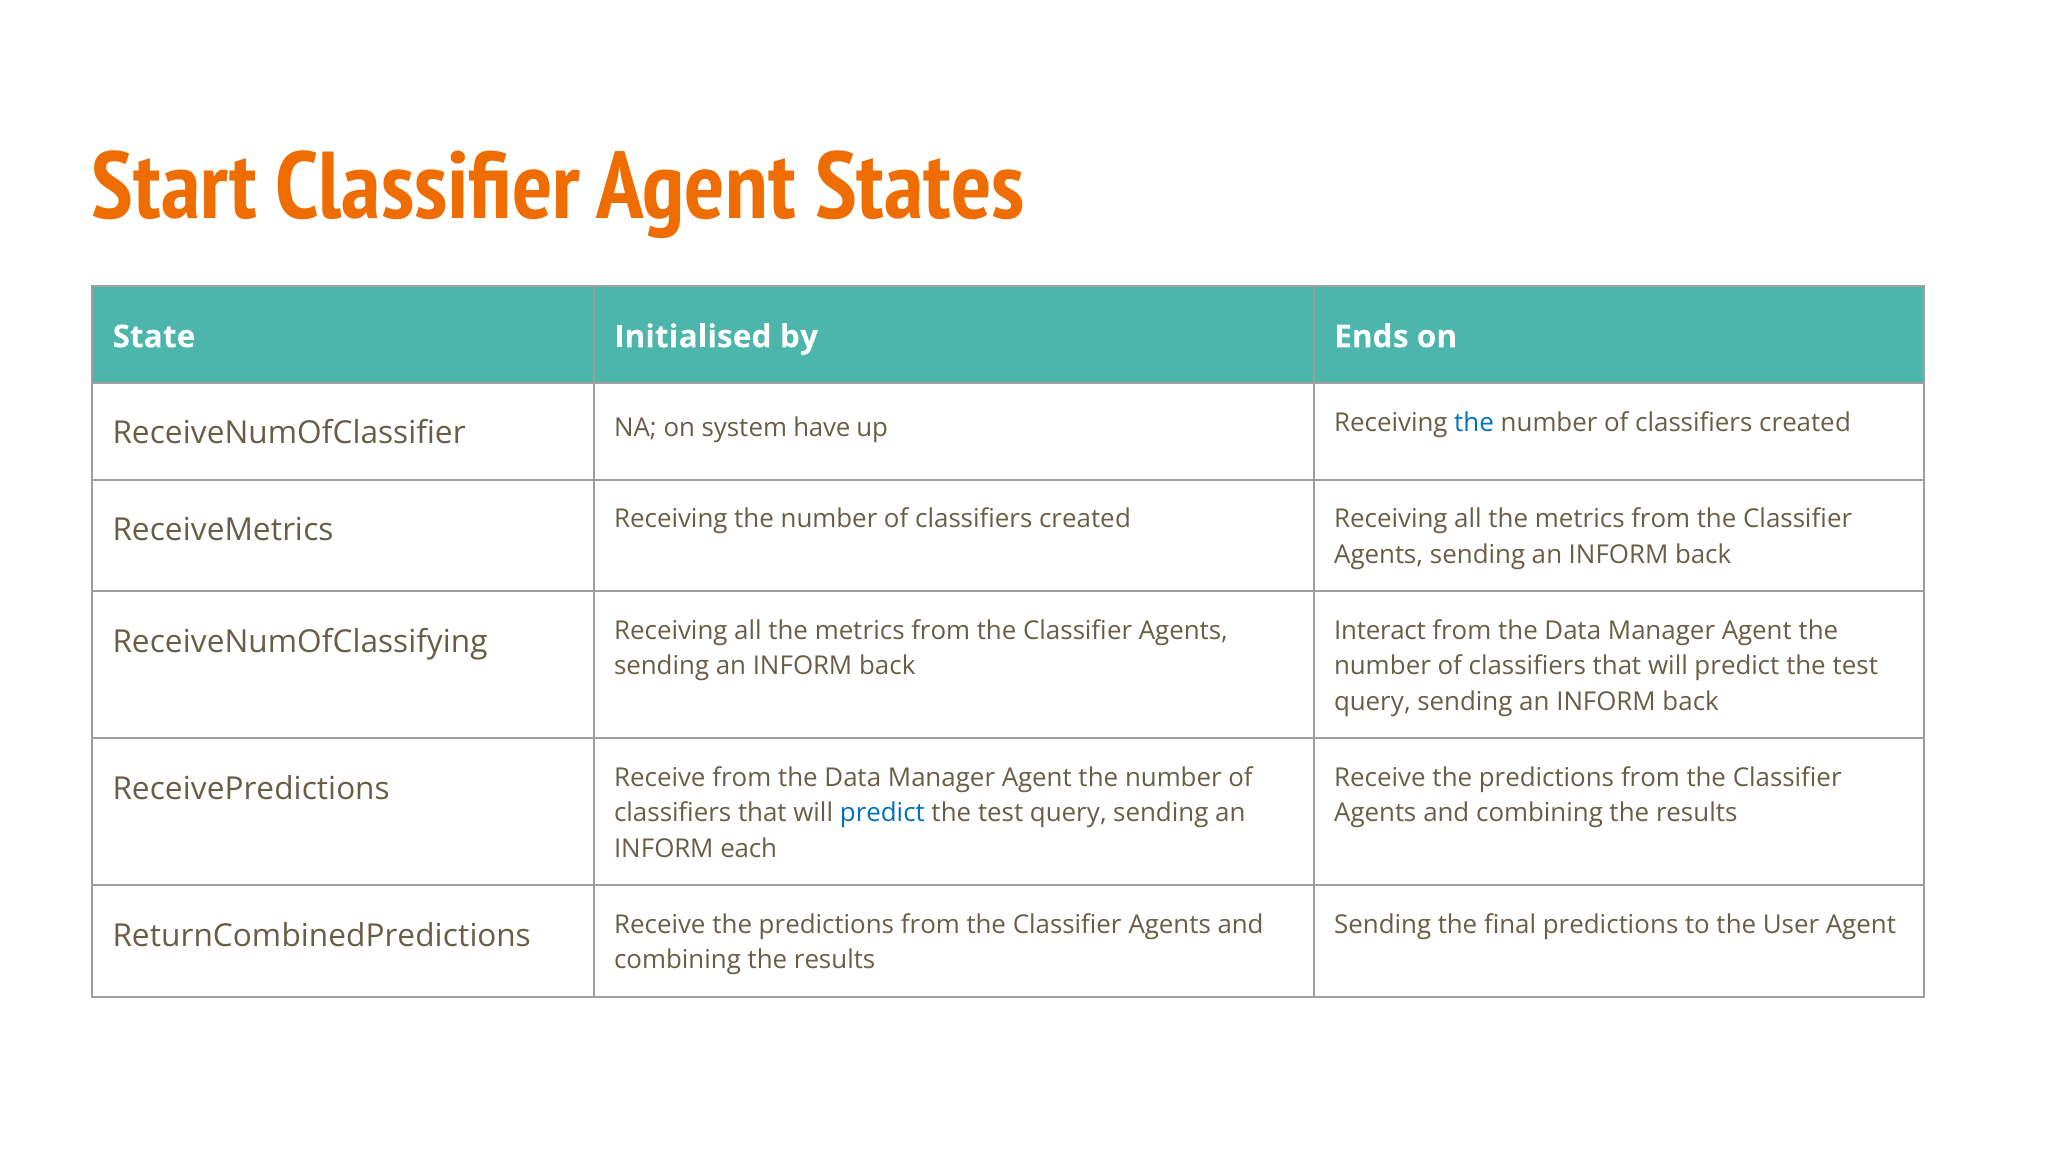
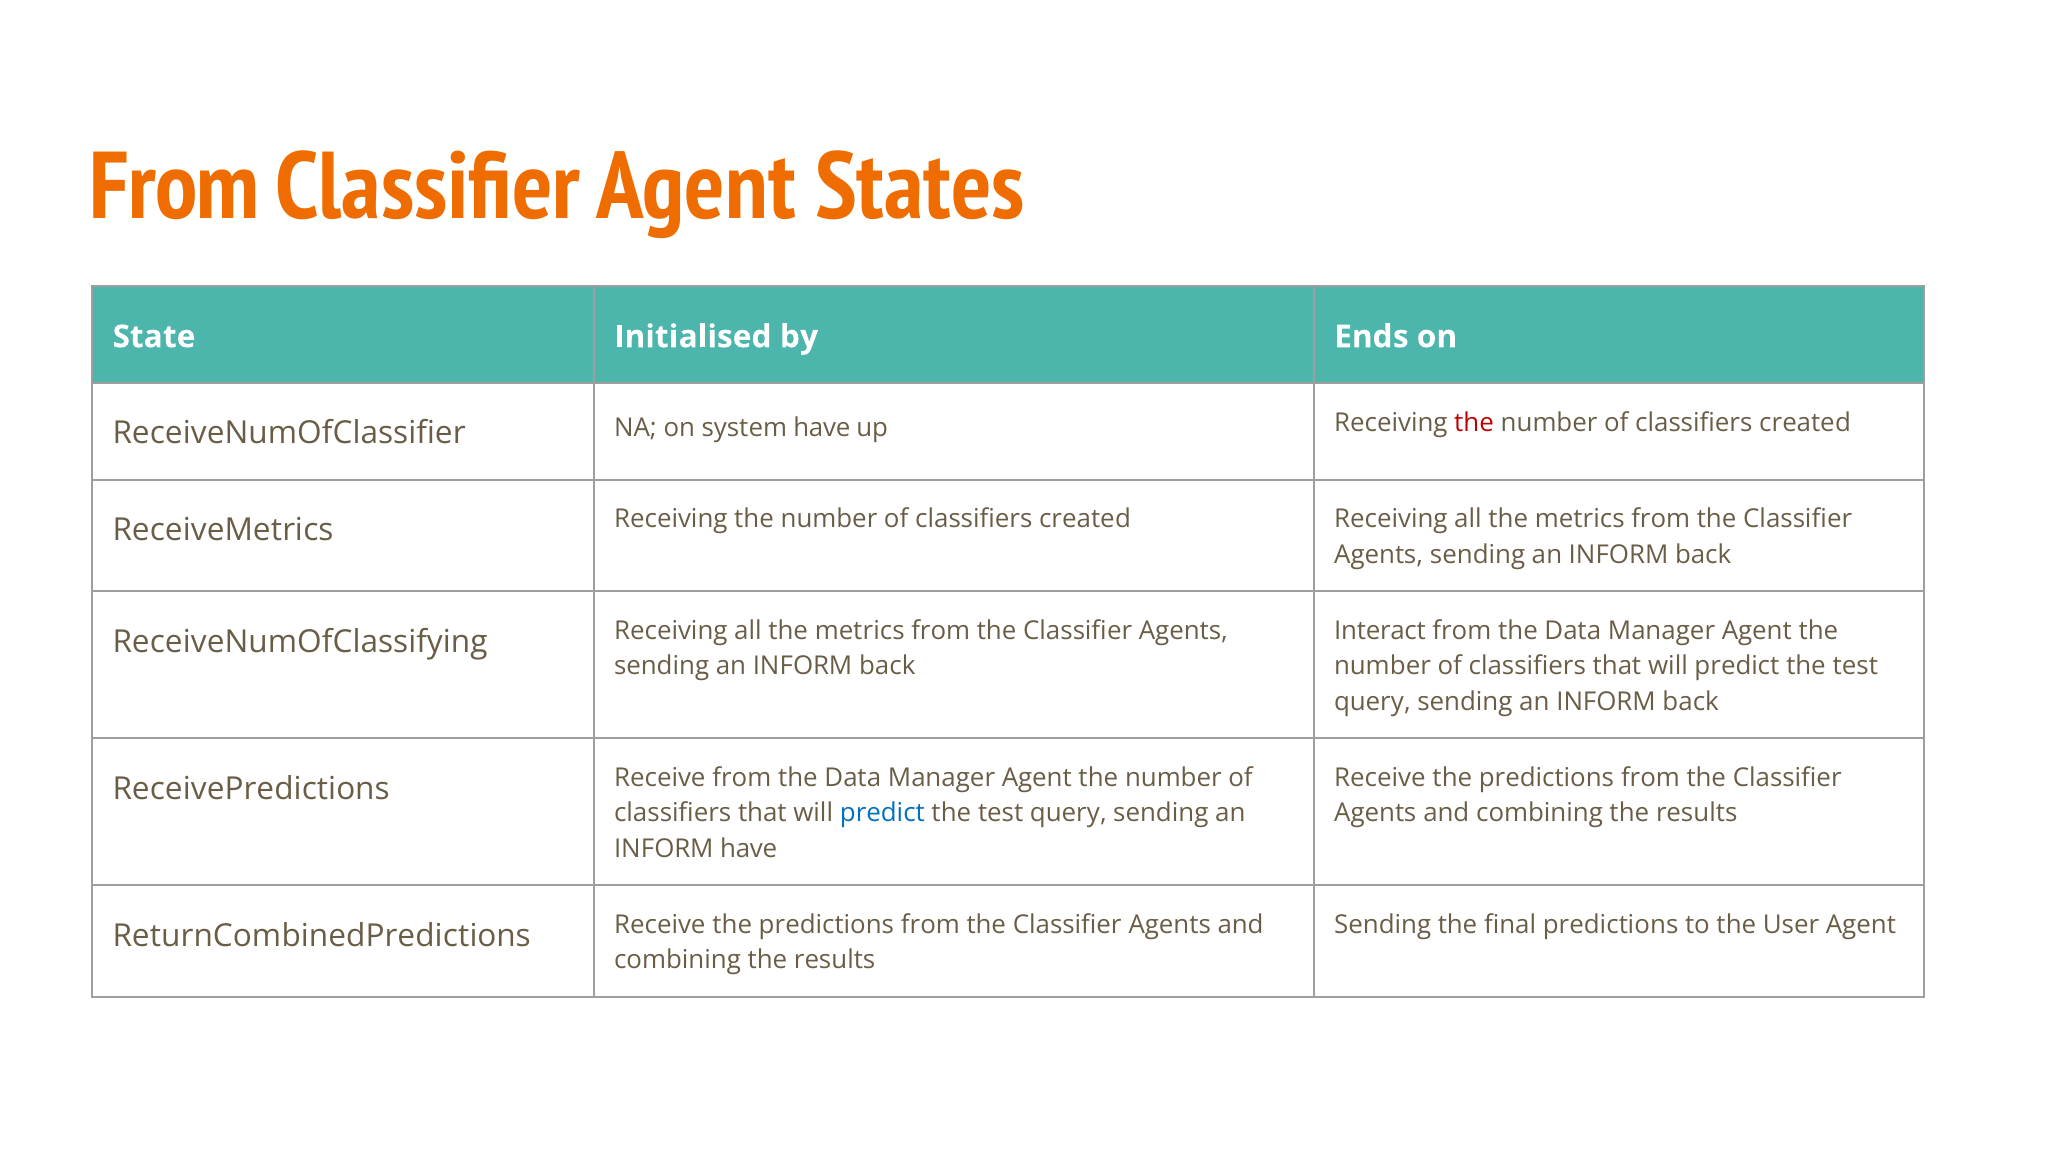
Start at (174, 187): Start -> From
the at (1474, 423) colour: blue -> red
INFORM each: each -> have
